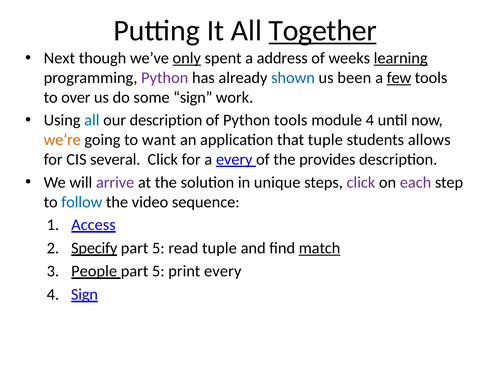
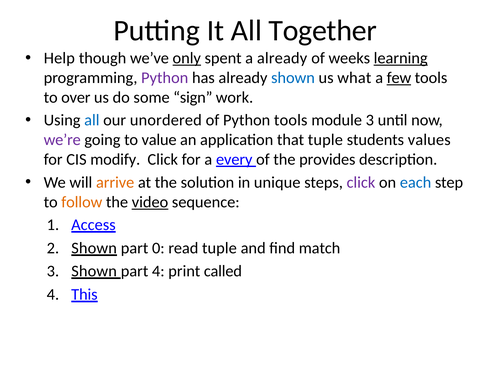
Together underline: present -> none
Next: Next -> Help
a address: address -> already
been: been -> what
our description: description -> unordered
module 4: 4 -> 3
we’re colour: orange -> purple
want: want -> value
allows: allows -> values
several: several -> modify
arrive colour: purple -> orange
each colour: purple -> blue
follow colour: blue -> orange
video underline: none -> present
2 Specify: Specify -> Shown
5 at (158, 248): 5 -> 0
match underline: present -> none
People at (94, 272): People -> Shown
5 at (158, 272): 5 -> 4
print every: every -> called
Sign at (84, 295): Sign -> This
